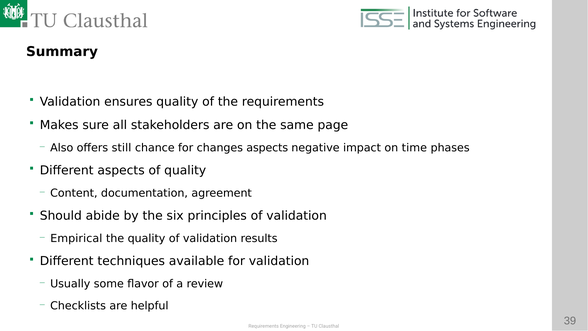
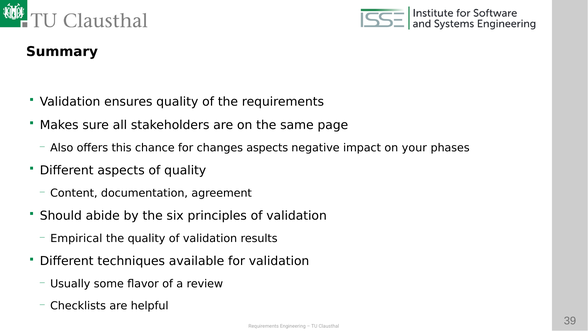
still: still -> this
time: time -> your
